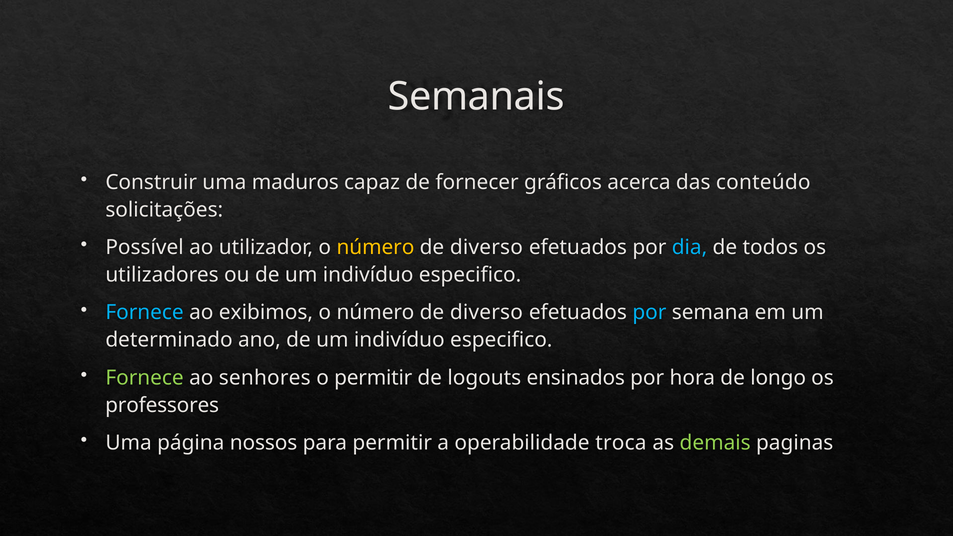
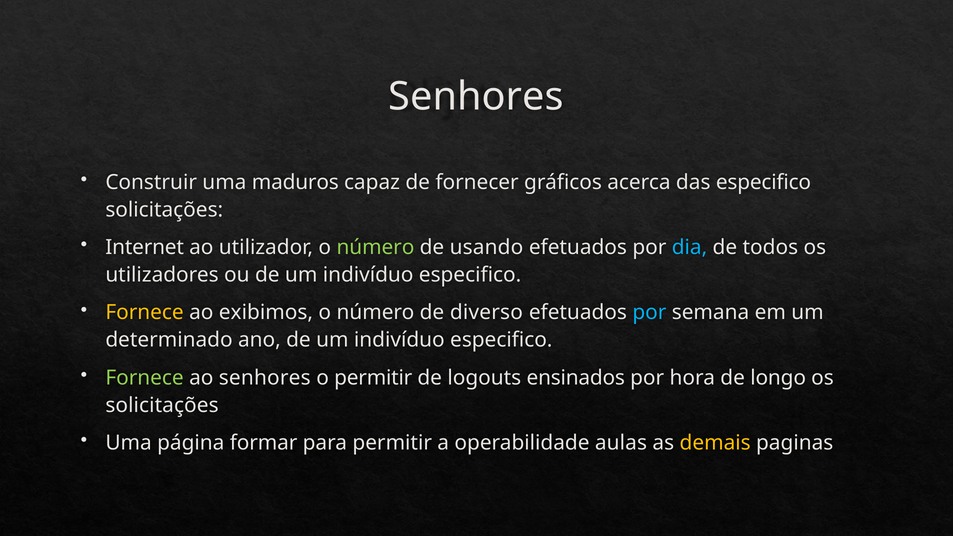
Semanais at (476, 97): Semanais -> Senhores
das conteúdo: conteúdo -> especifico
Possível: Possível -> Internet
número at (375, 247) colour: yellow -> light green
diverso at (486, 247): diverso -> usando
Fornece at (145, 313) colour: light blue -> yellow
professores at (162, 405): professores -> solicitações
nossos: nossos -> formar
troca: troca -> aulas
demais colour: light green -> yellow
